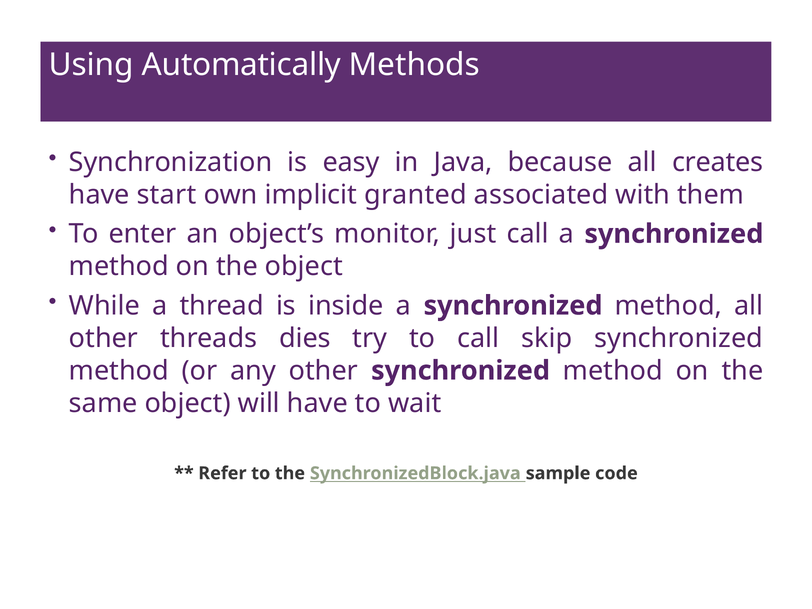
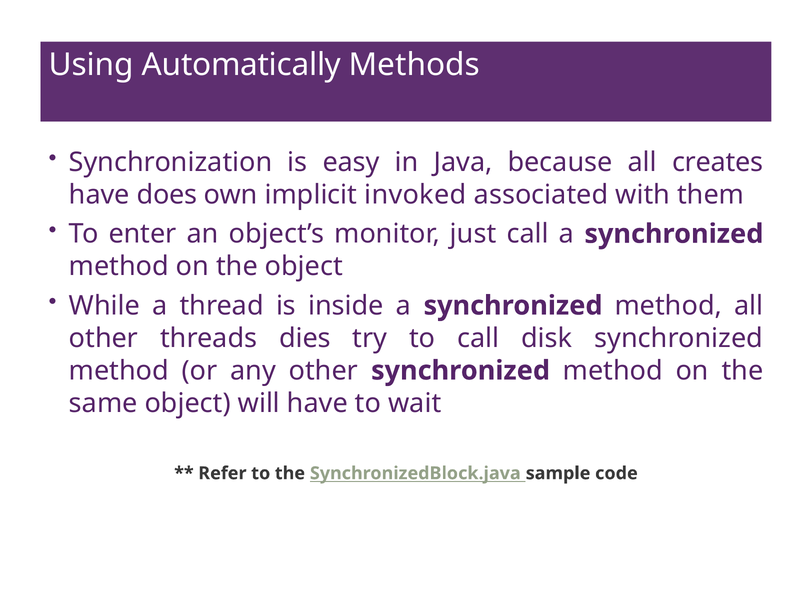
start: start -> does
granted: granted -> invoked
skip: skip -> disk
